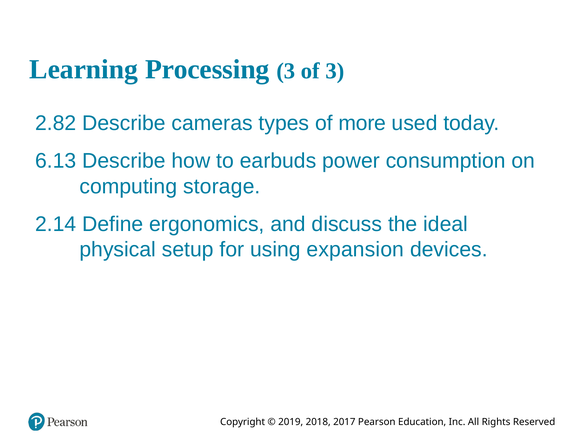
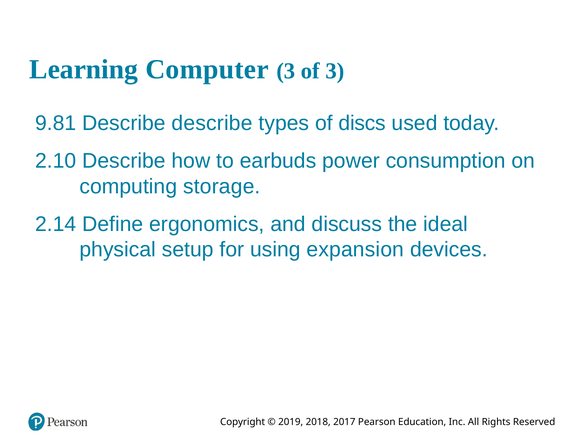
Processing: Processing -> Computer
2.82: 2.82 -> 9.81
Describe cameras: cameras -> describe
more: more -> discs
6.13: 6.13 -> 2.10
